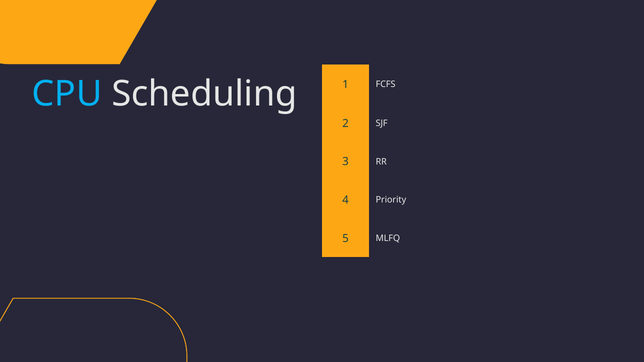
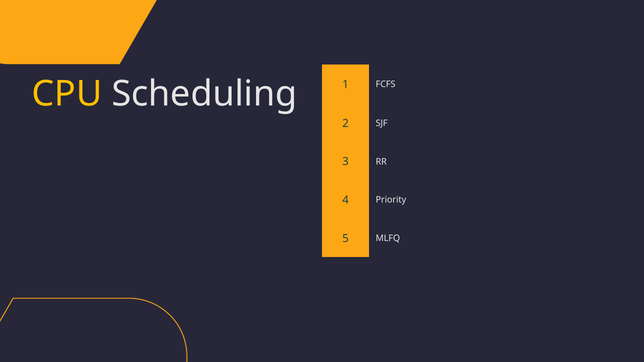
CPU colour: light blue -> yellow
